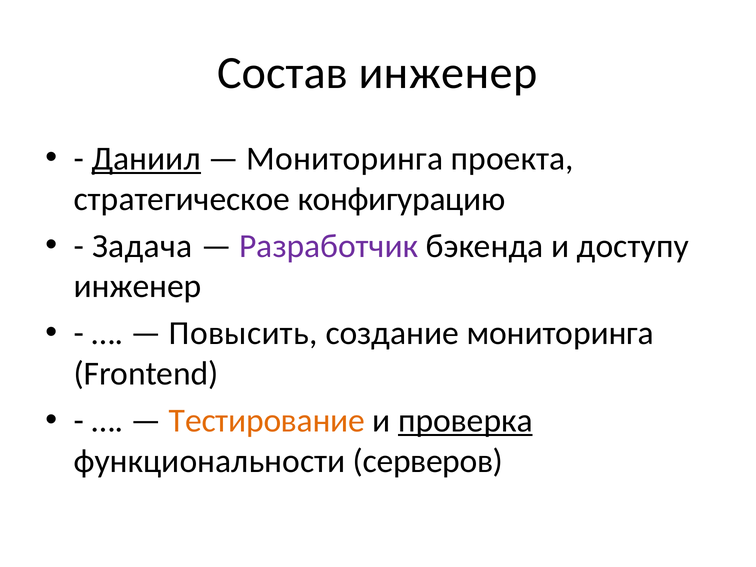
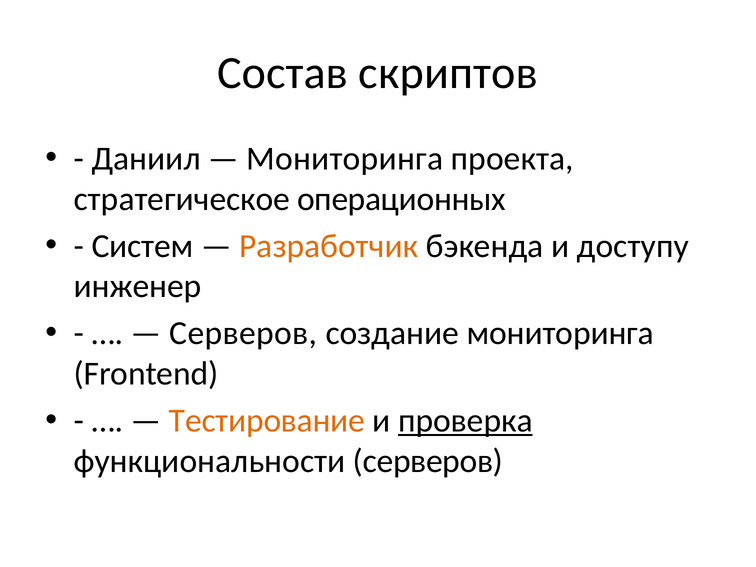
Состав инженер: инженер -> скриптов
Даниил underline: present -> none
конфигурацию: конфигурацию -> операционных
Задача: Задача -> Систем
Разработчик colour: purple -> orange
Повысить at (243, 333): Повысить -> Серверов
